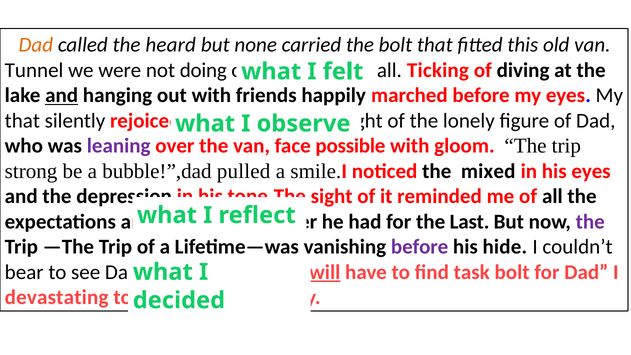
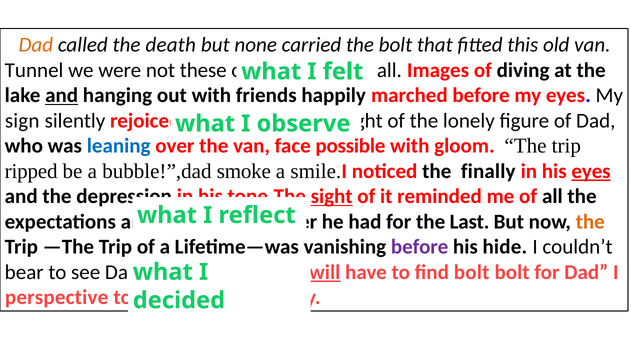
heard: heard -> death
doing: doing -> these
Ticking: Ticking -> Images
that at (22, 121): that -> sign
leaning colour: purple -> blue
strong: strong -> ripped
pulled: pulled -> smoke
mixed: mixed -> finally
eyes at (591, 171) underline: none -> present
sight at (332, 196) underline: none -> present
the at (590, 222) colour: purple -> orange
find task: task -> bolt
devastating: devastating -> perspective
